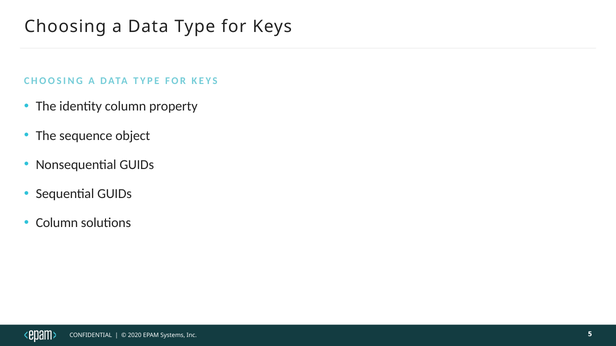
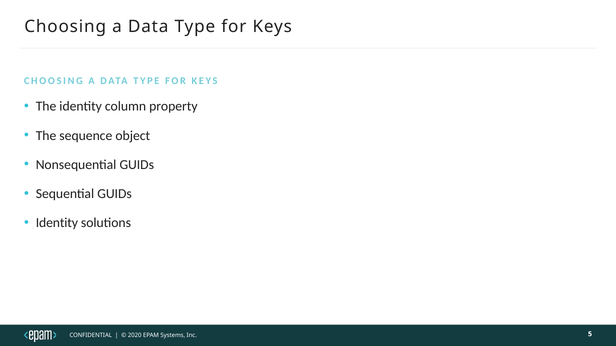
Column at (57, 223): Column -> Identity
